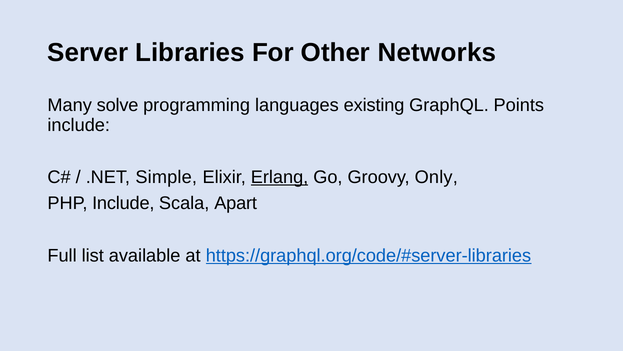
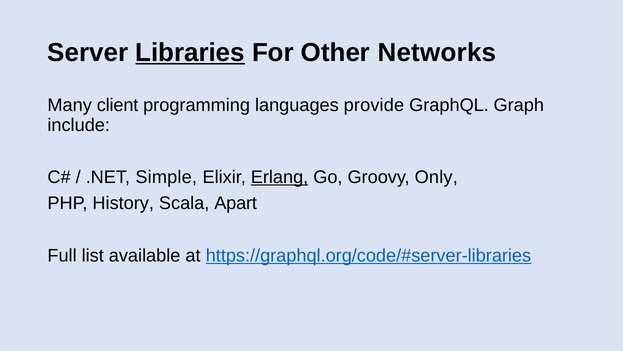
Libraries underline: none -> present
solve: solve -> client
existing: existing -> provide
Points: Points -> Graph
PHP Include: Include -> History
